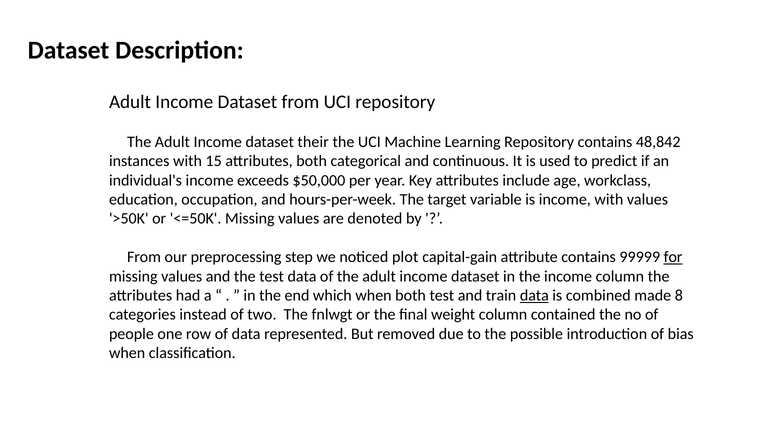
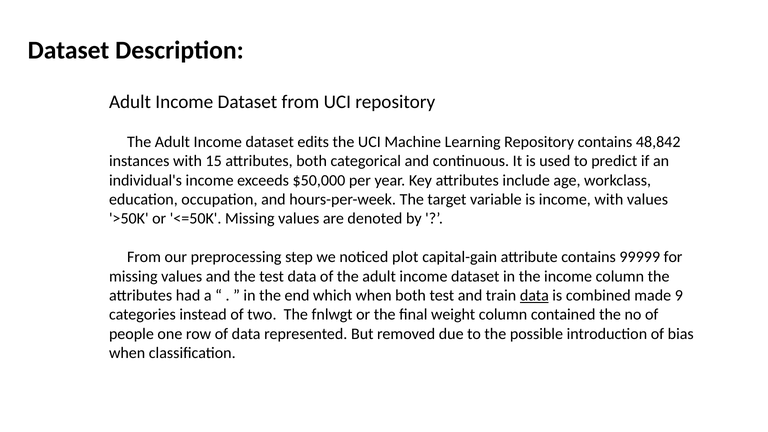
their: their -> edits
for underline: present -> none
8: 8 -> 9
